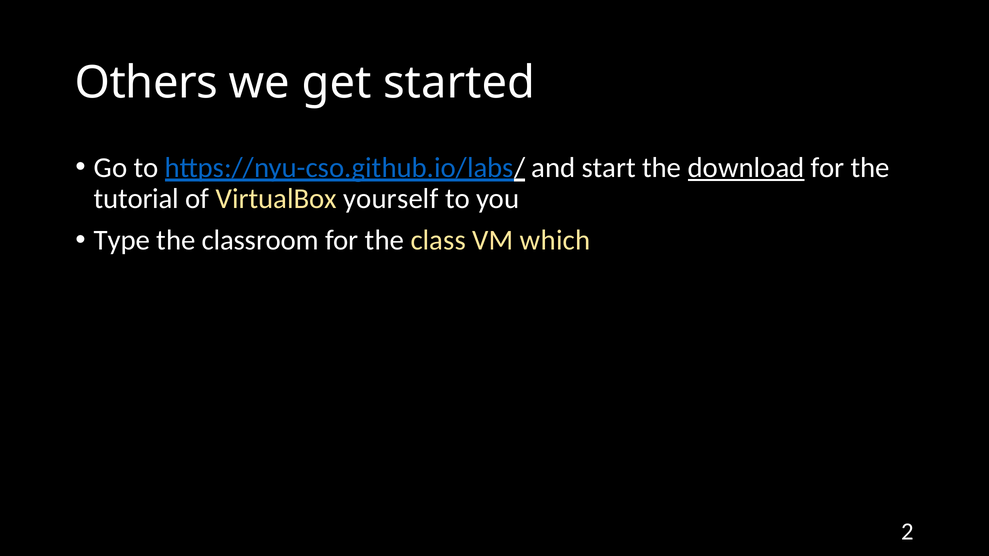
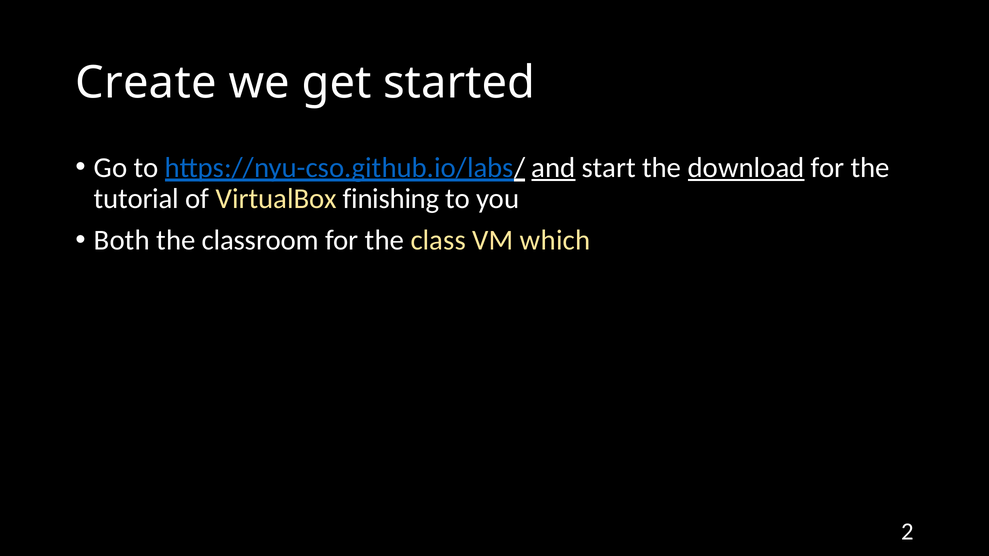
Others: Others -> Create
and underline: none -> present
yourself: yourself -> finishing
Type: Type -> Both
